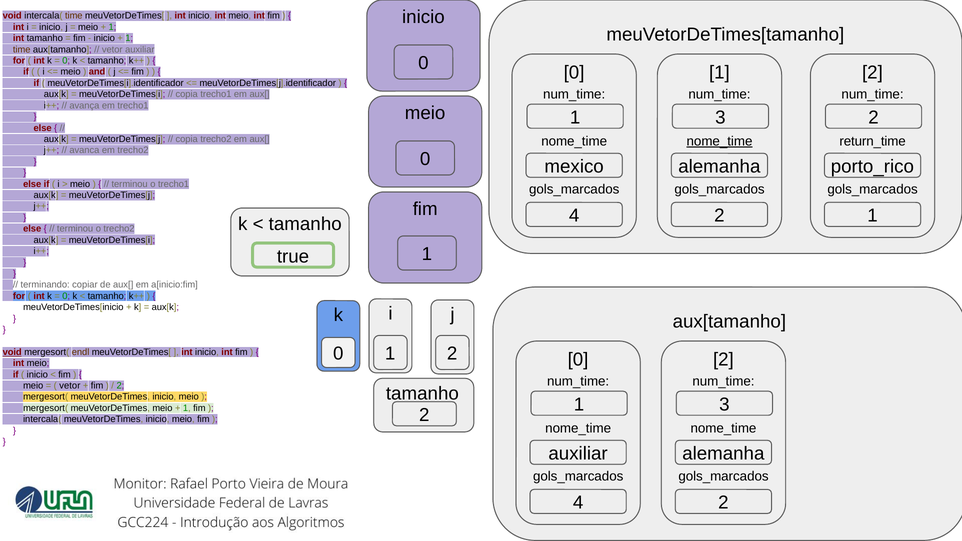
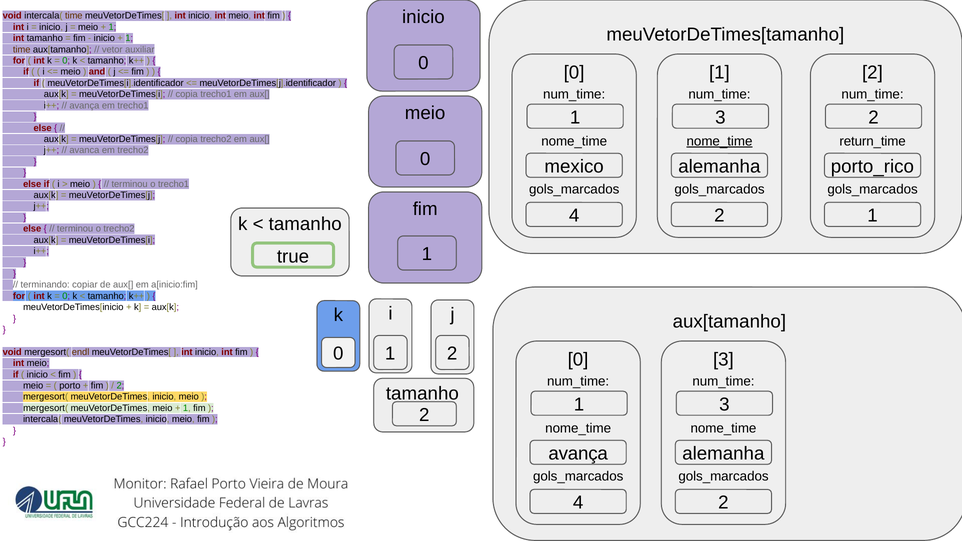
void at (12, 352) underline: present -> none
2 at (723, 360): 2 -> 3
vetor at (70, 386): vetor -> porto
auxiliar at (578, 454): auxiliar -> avança
